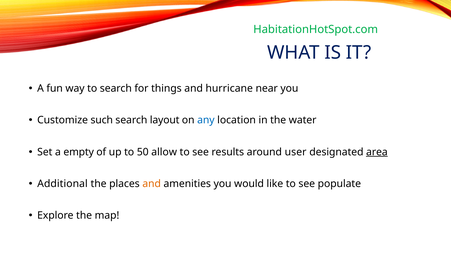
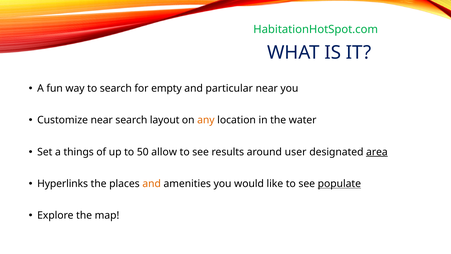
things: things -> empty
hurricane: hurricane -> particular
Customize such: such -> near
any colour: blue -> orange
empty: empty -> things
Additional: Additional -> Hyperlinks
populate underline: none -> present
